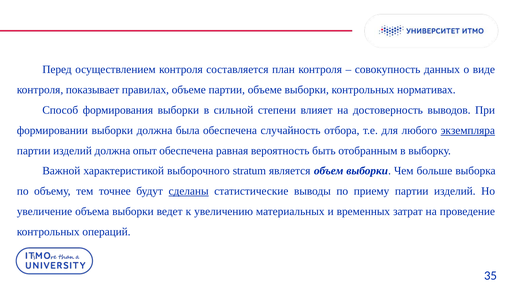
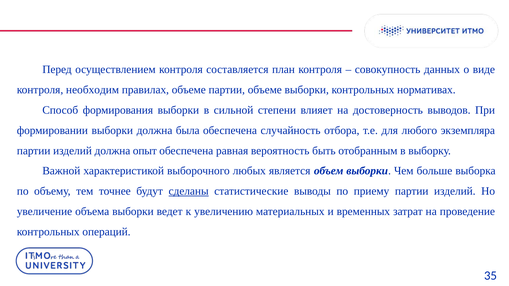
показывает: показывает -> необходим
экземпляра underline: present -> none
stratum: stratum -> любых
